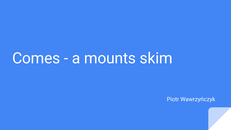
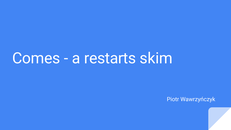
mounts: mounts -> restarts
